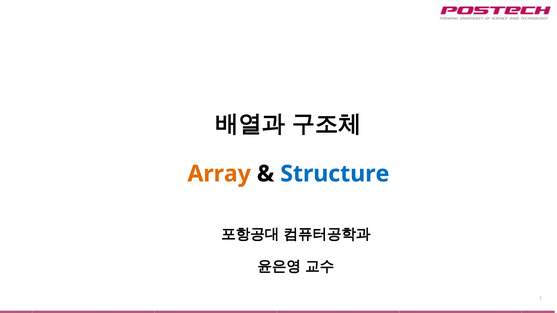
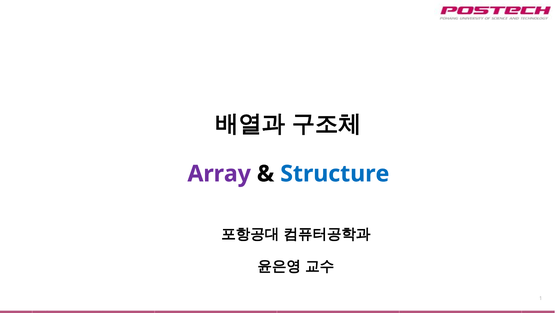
Array colour: orange -> purple
